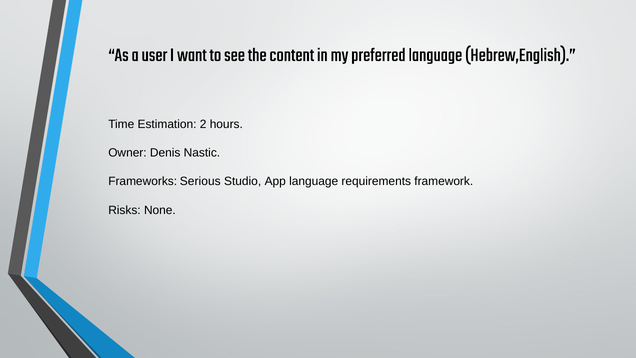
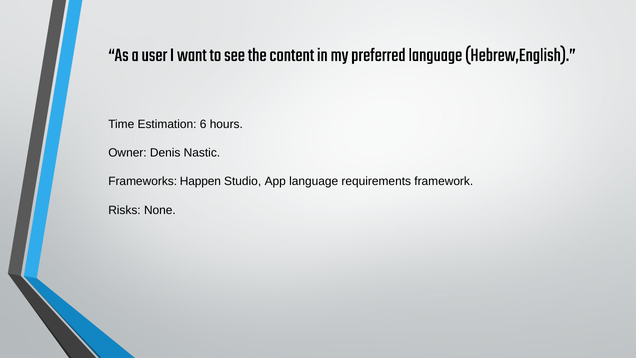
2: 2 -> 6
Serious: Serious -> Happen
